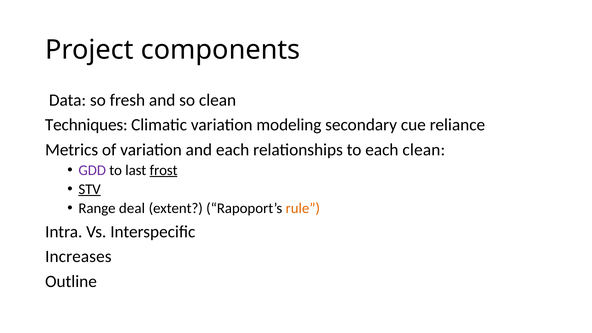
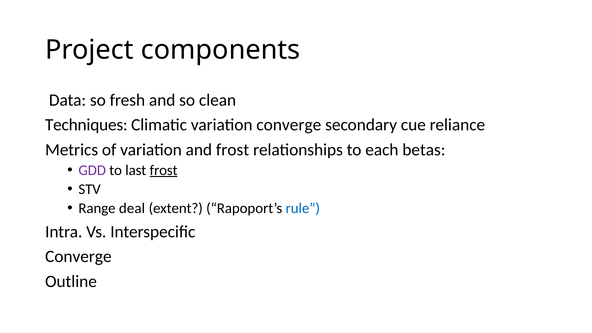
variation modeling: modeling -> converge
and each: each -> frost
each clean: clean -> betas
STV underline: present -> none
rule colour: orange -> blue
Increases at (78, 257): Increases -> Converge
